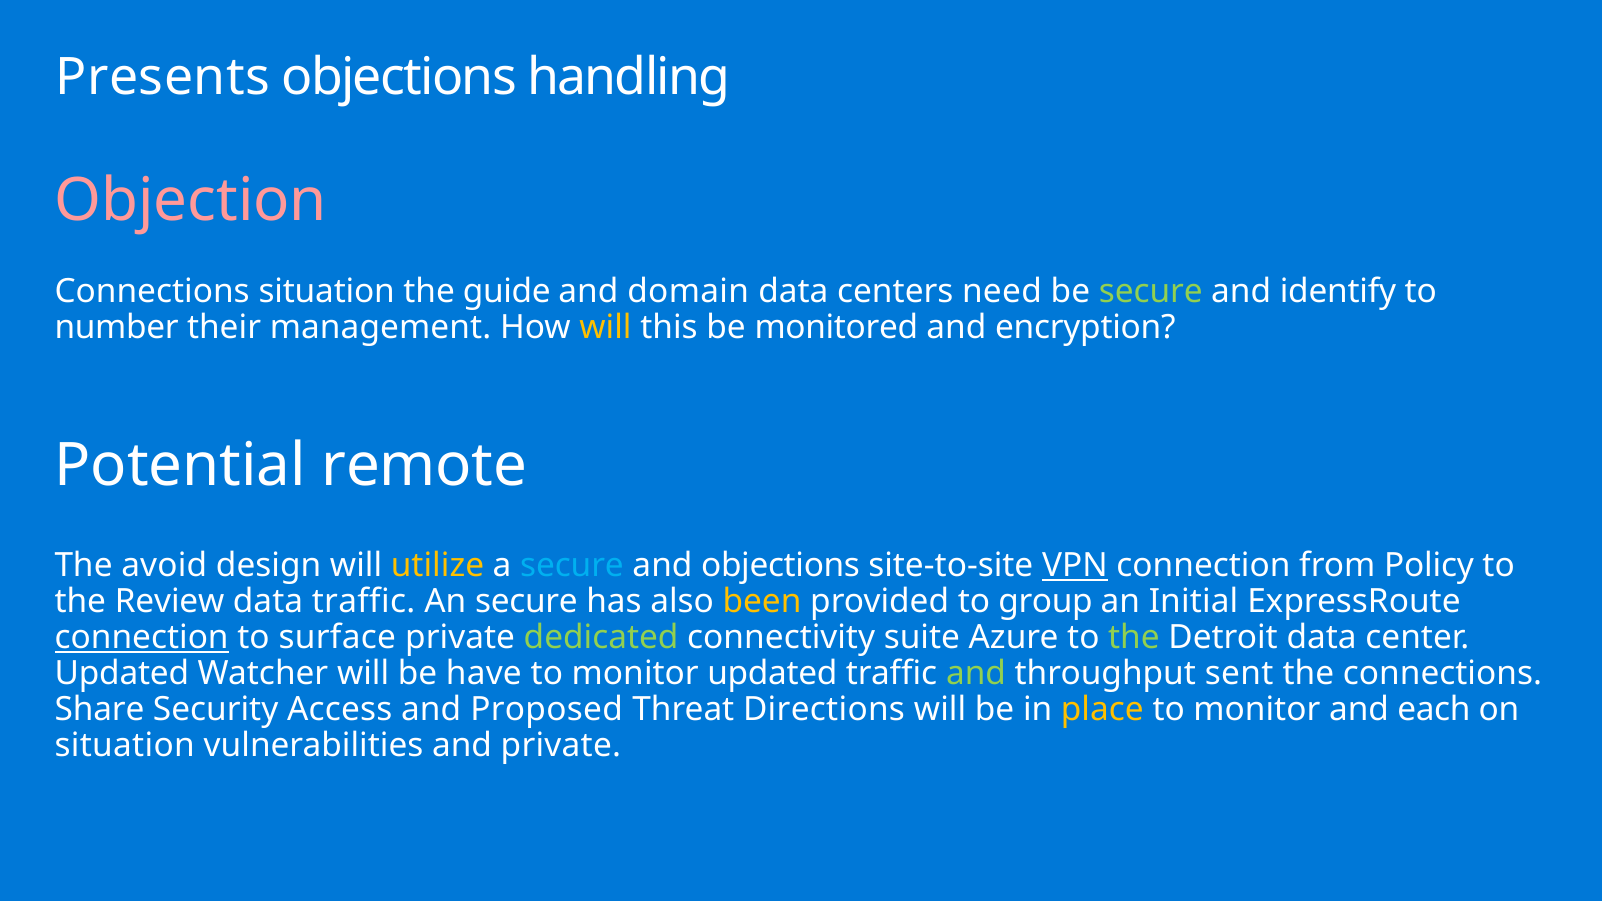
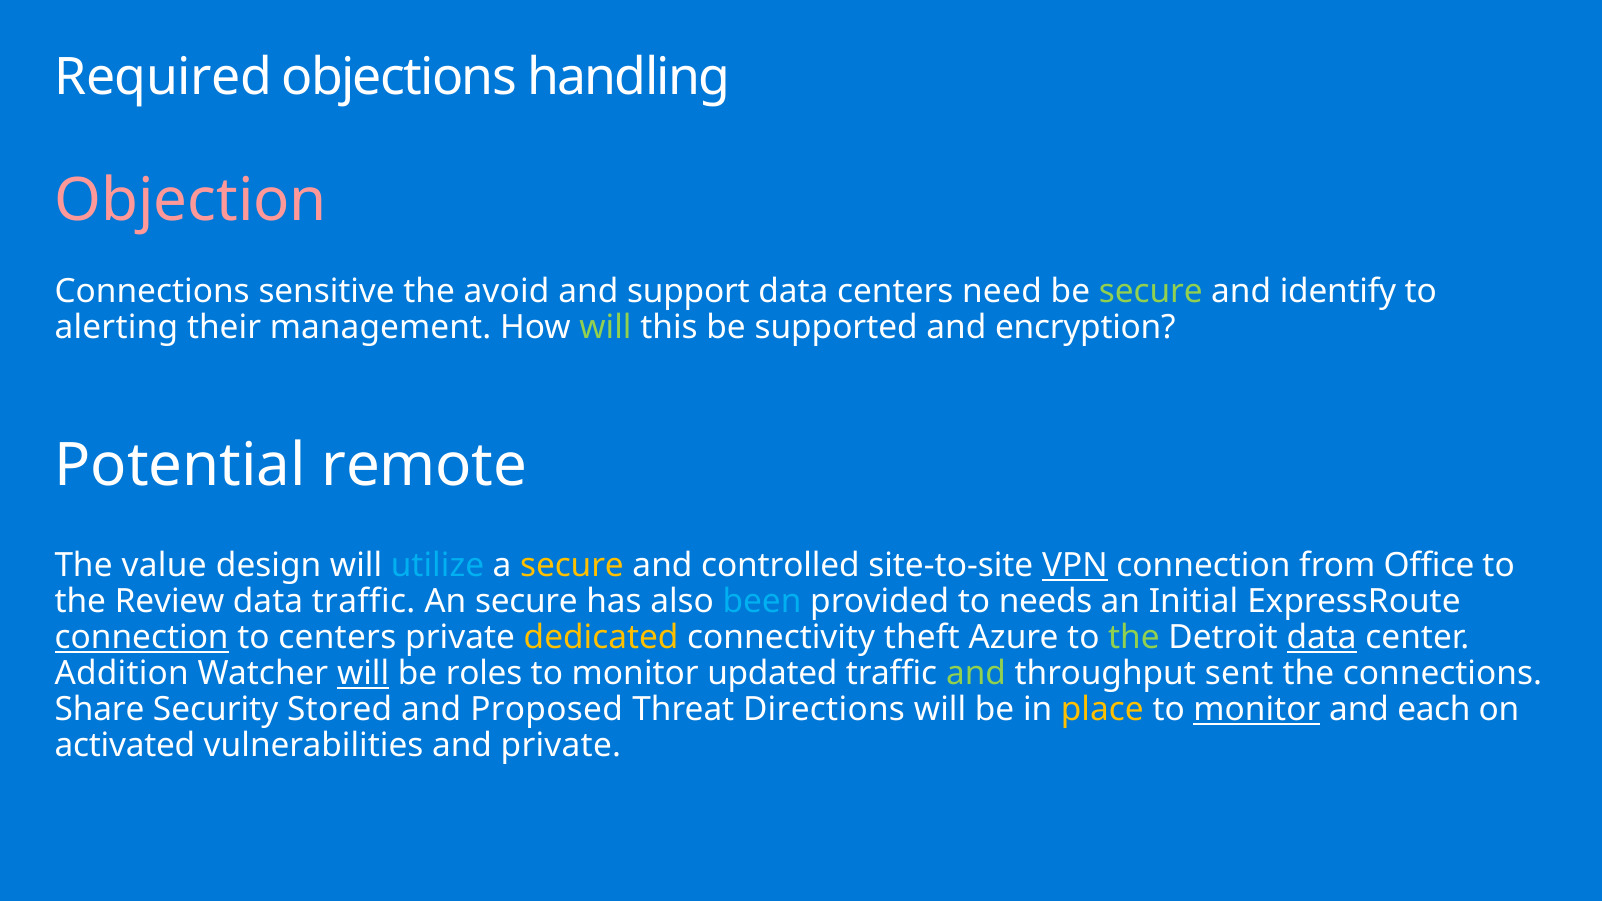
Presents: Presents -> Required
Connections situation: situation -> sensitive
guide: guide -> avoid
domain: domain -> support
number: number -> alerting
will at (606, 327) colour: yellow -> light green
monitored: monitored -> supported
avoid: avoid -> value
utilize colour: yellow -> light blue
secure at (572, 566) colour: light blue -> yellow
and objections: objections -> controlled
Policy: Policy -> Office
been colour: yellow -> light blue
group: group -> needs
to surface: surface -> centers
dedicated colour: light green -> yellow
suite: suite -> theft
data at (1322, 638) underline: none -> present
Updated at (122, 674): Updated -> Addition
will at (363, 674) underline: none -> present
have: have -> roles
Access: Access -> Stored
monitor at (1257, 710) underline: none -> present
situation at (125, 746): situation -> activated
